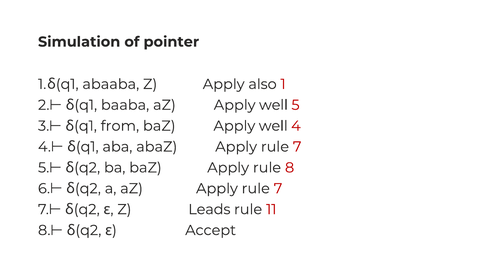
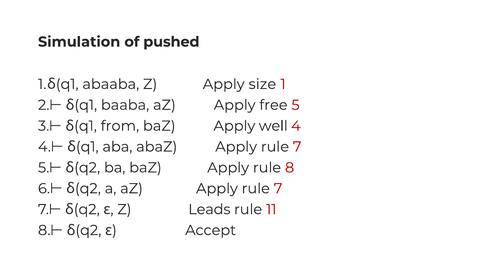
pointer: pointer -> pushed
also: also -> size
aZ Apply well: well -> free
